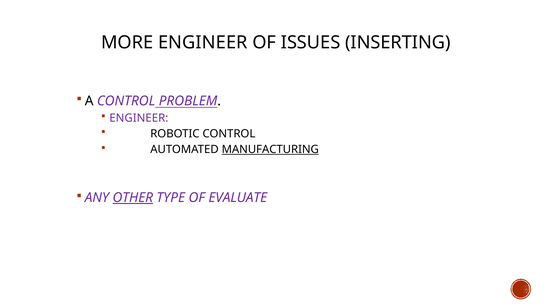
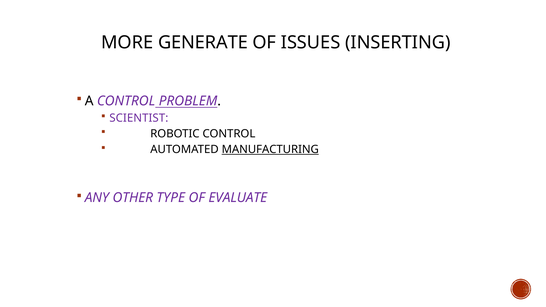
MORE ENGINEER: ENGINEER -> GENERATE
ENGINEER at (139, 118): ENGINEER -> SCIENTIST
OTHER underline: present -> none
